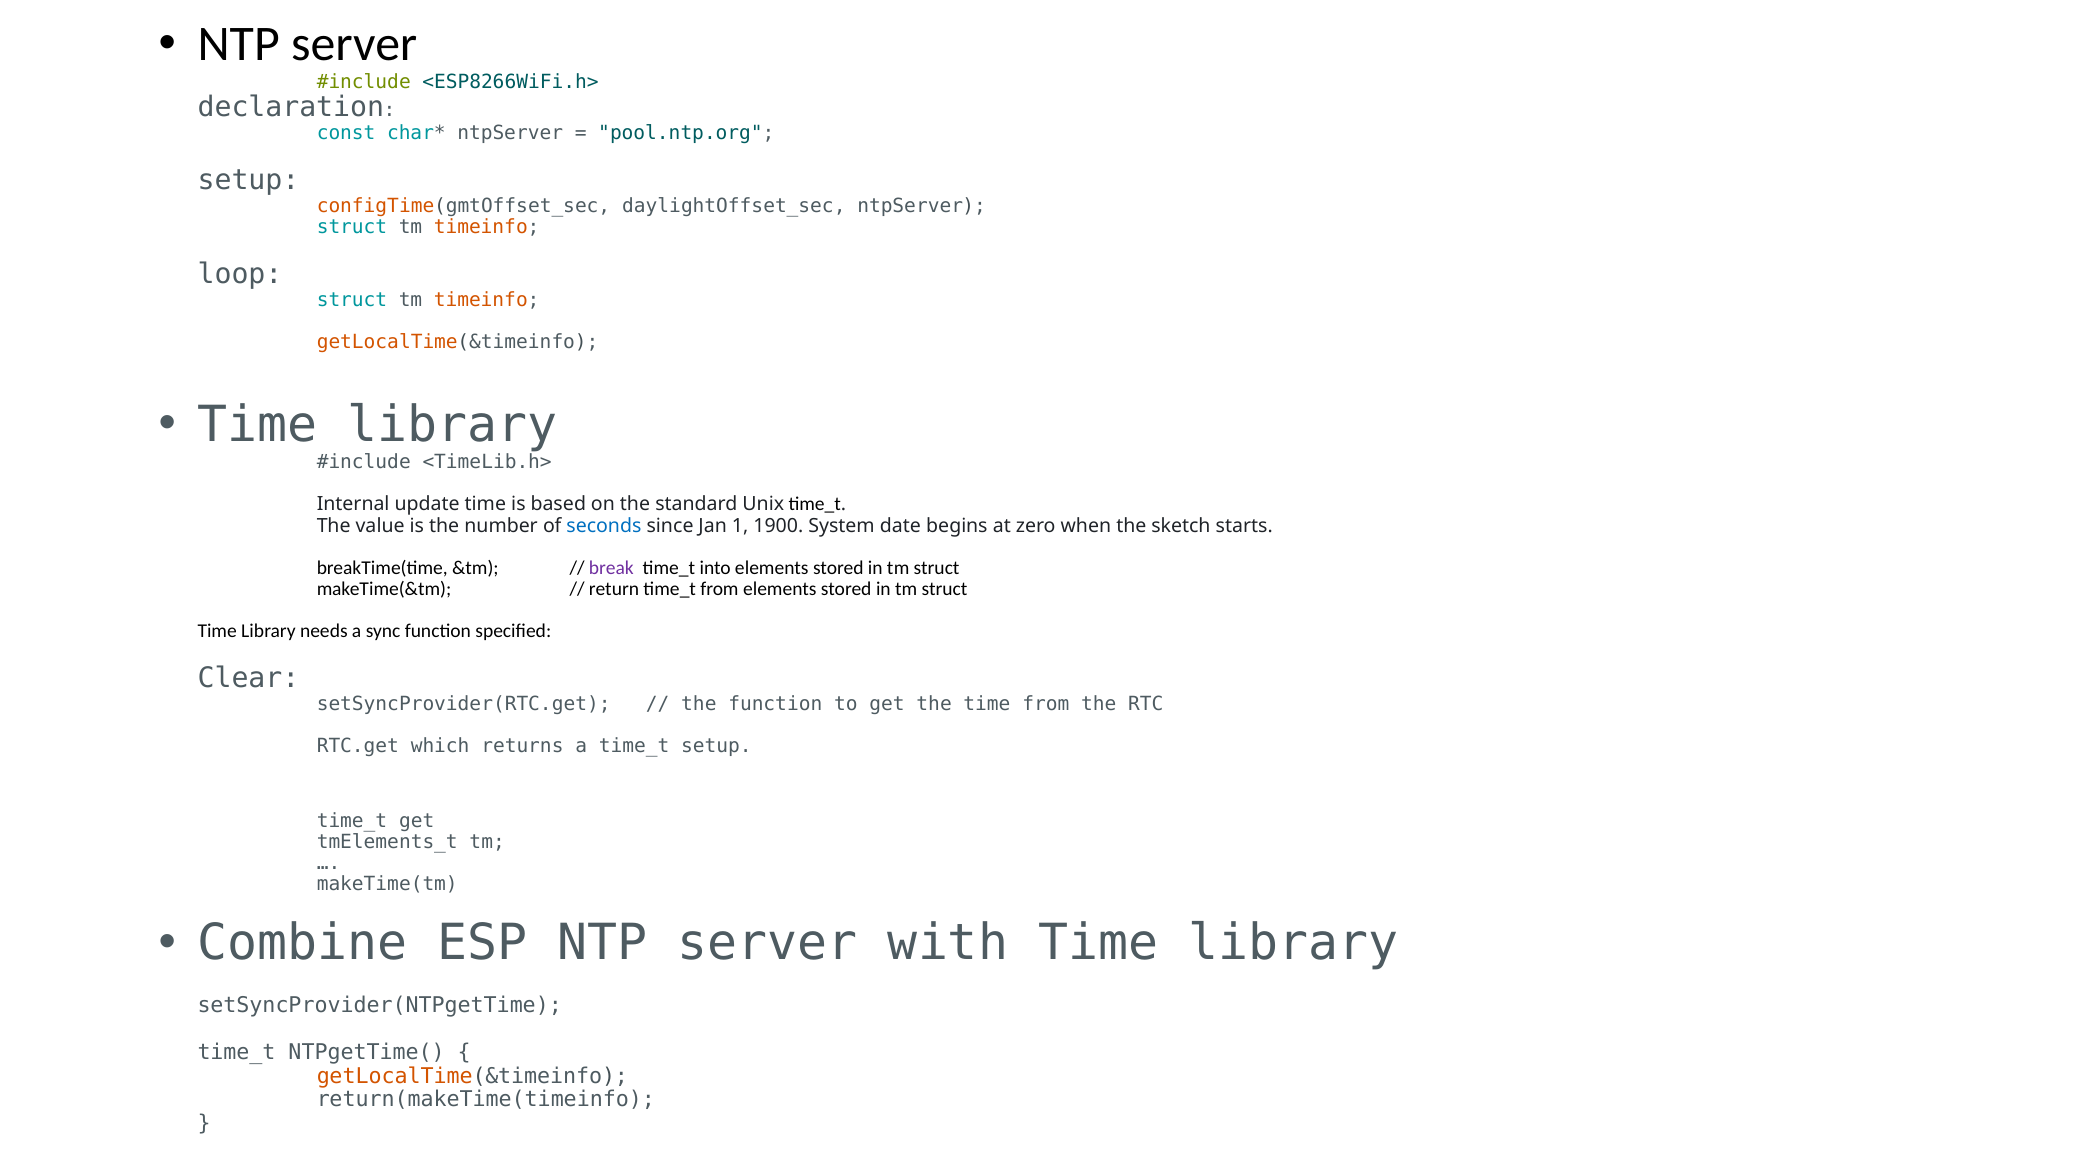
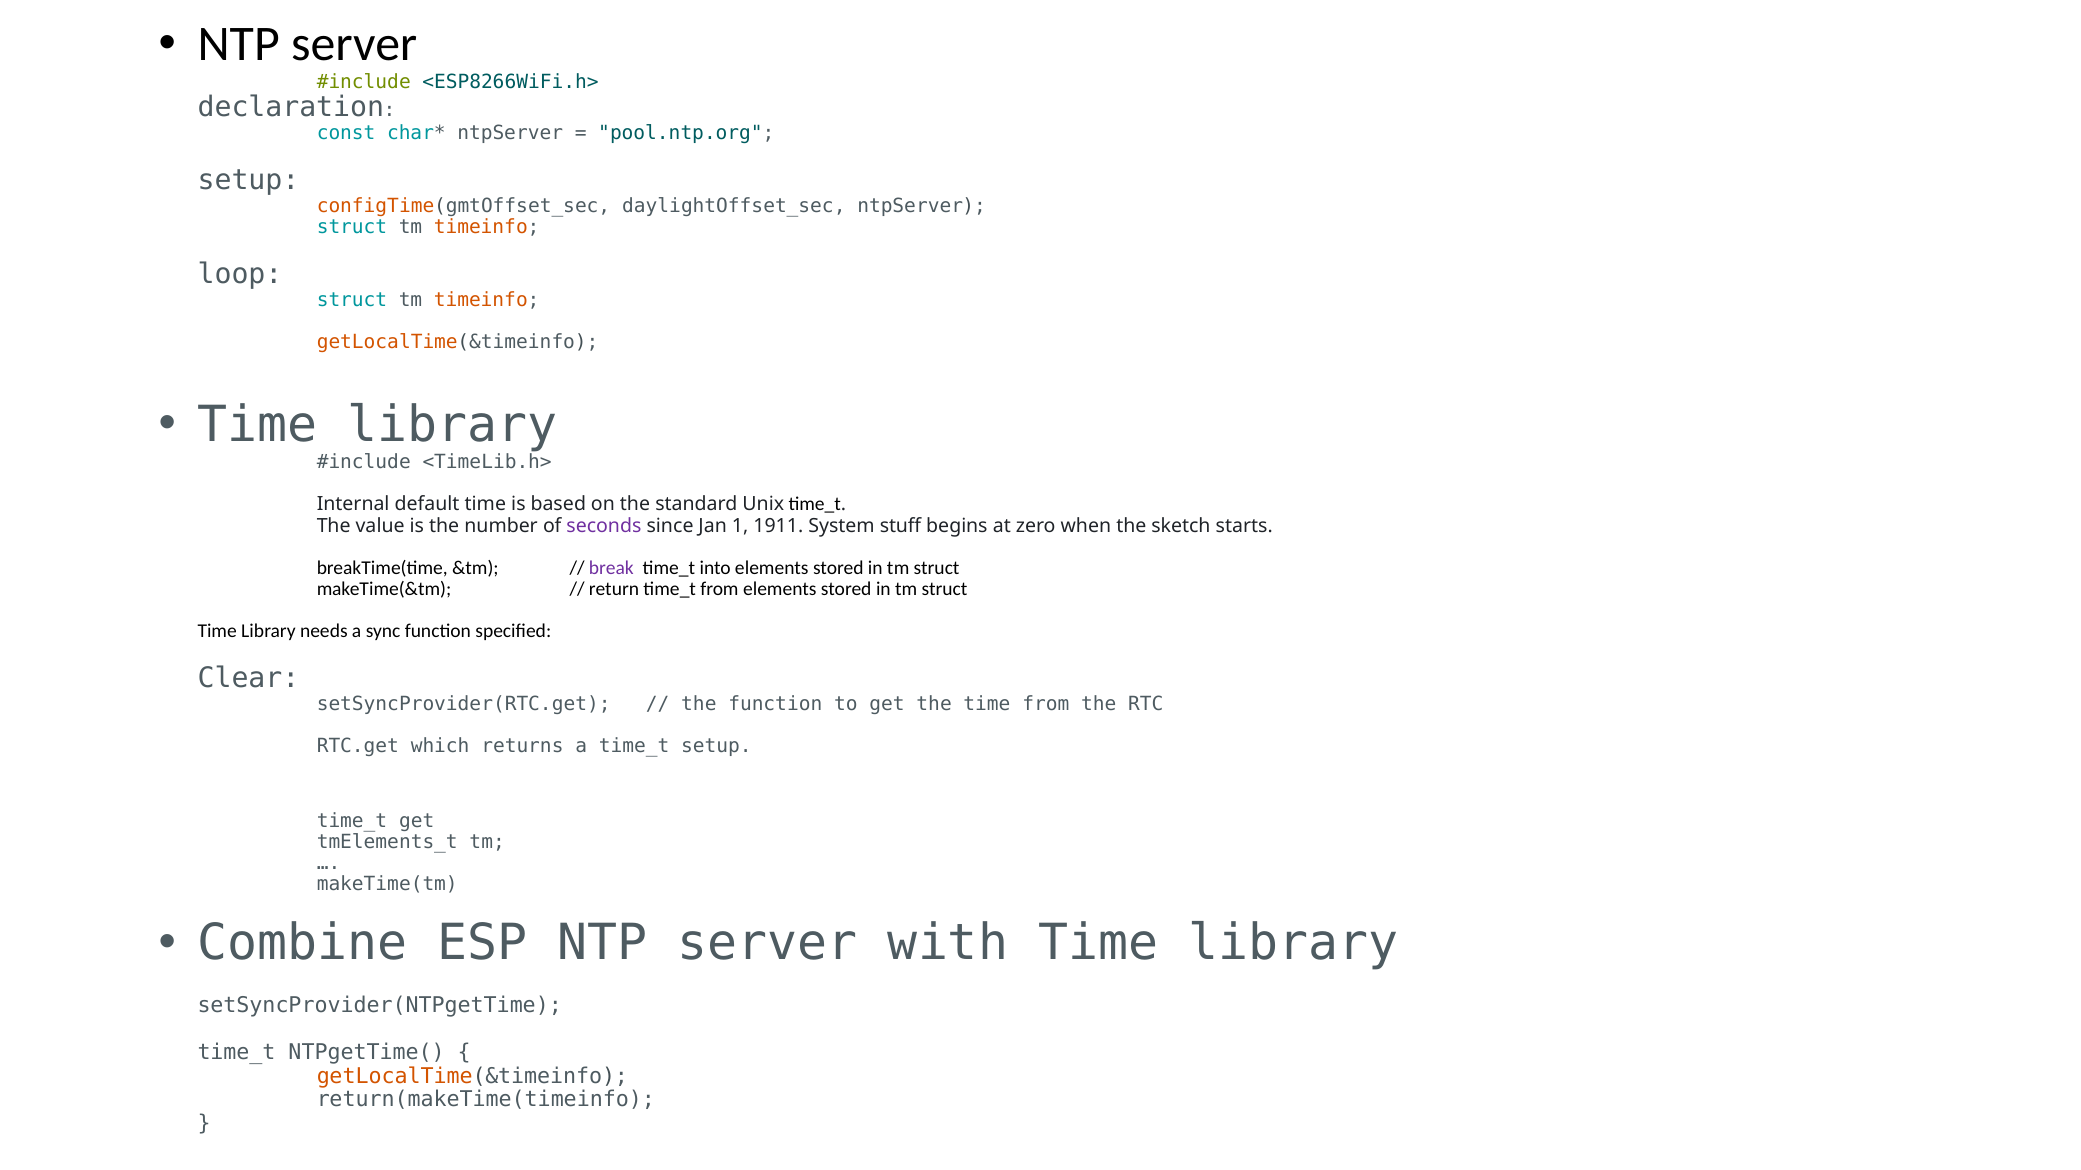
update: update -> default
seconds colour: blue -> purple
1900: 1900 -> 1911
date: date -> stuff
